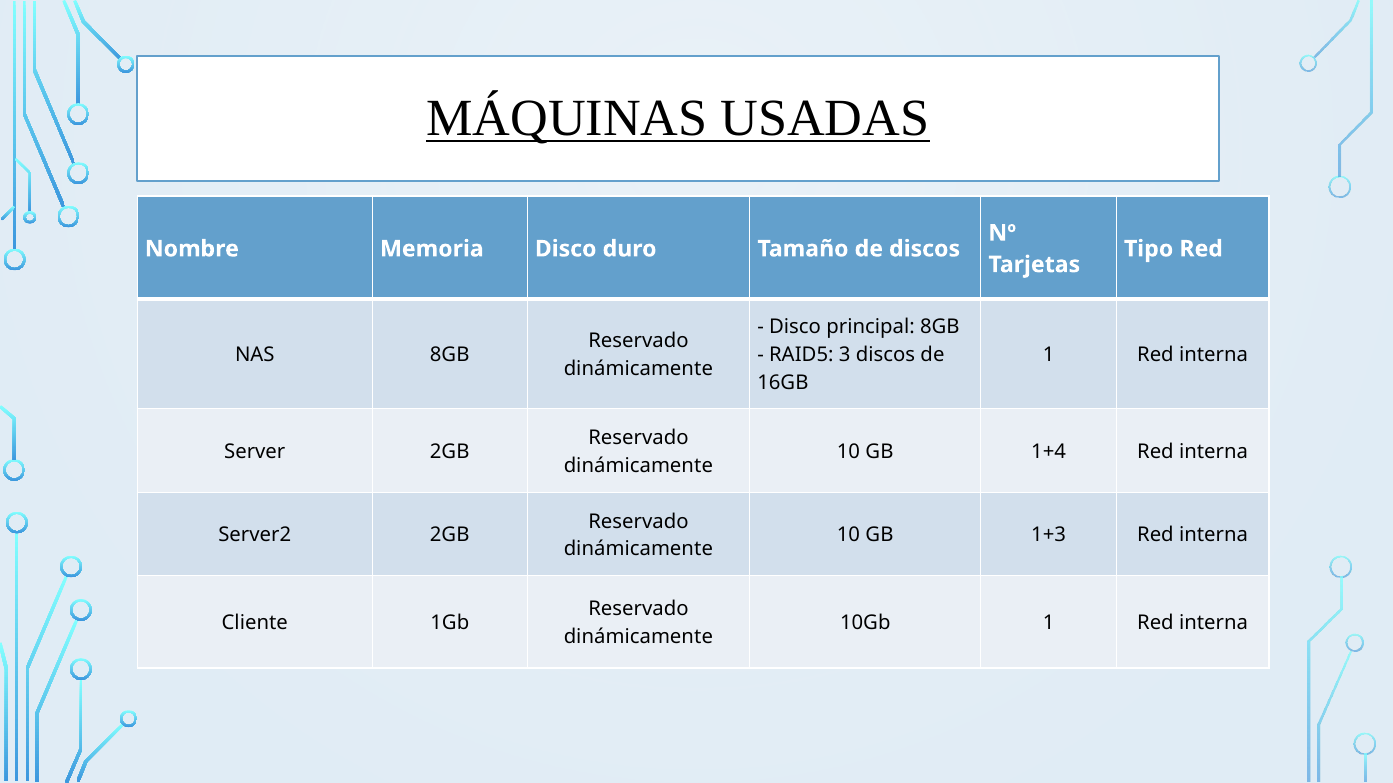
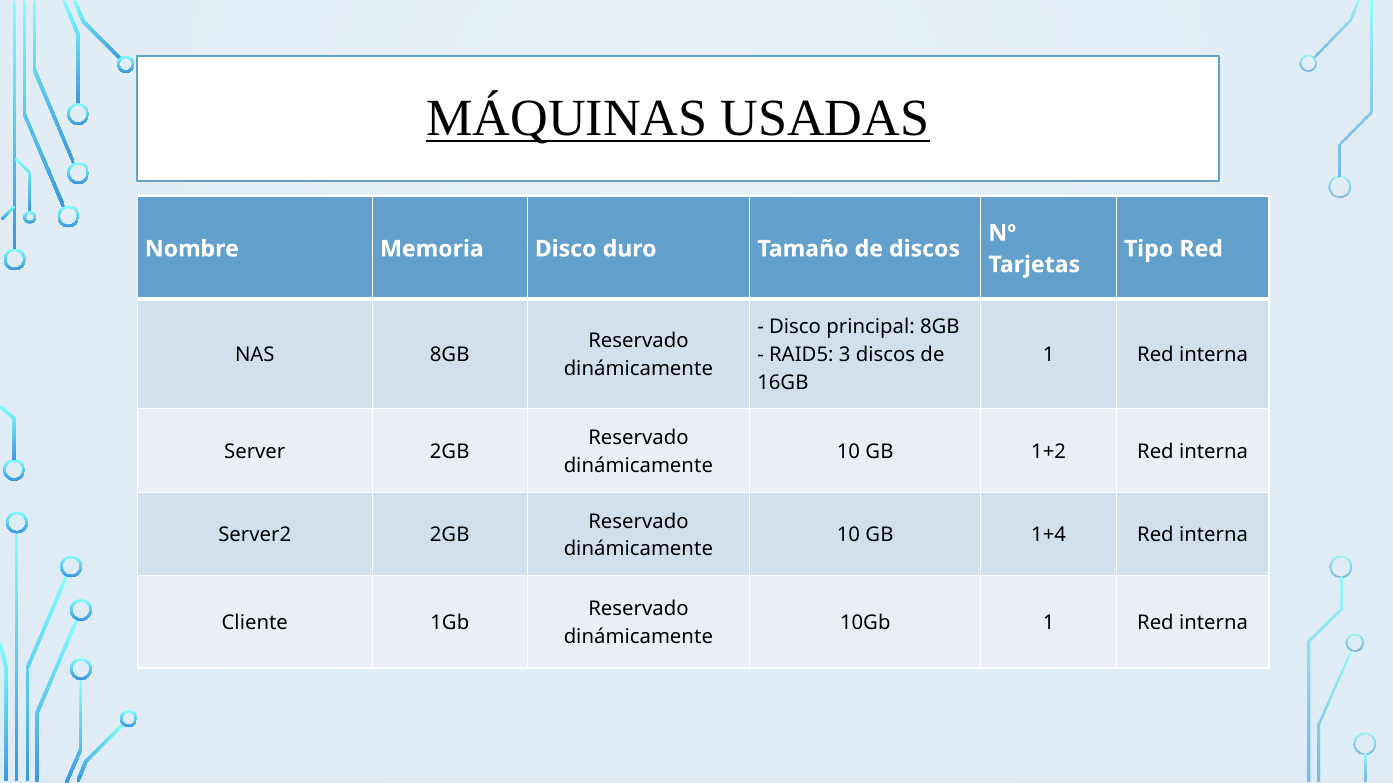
1+4: 1+4 -> 1+2
1+3: 1+3 -> 1+4
